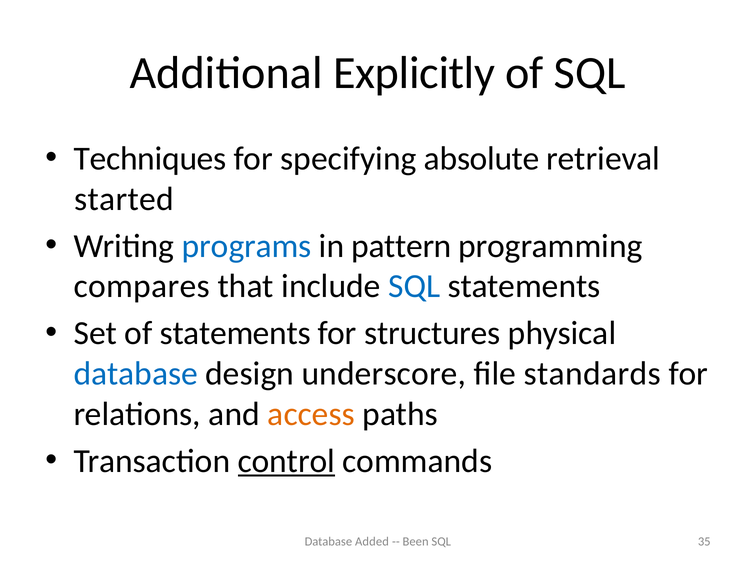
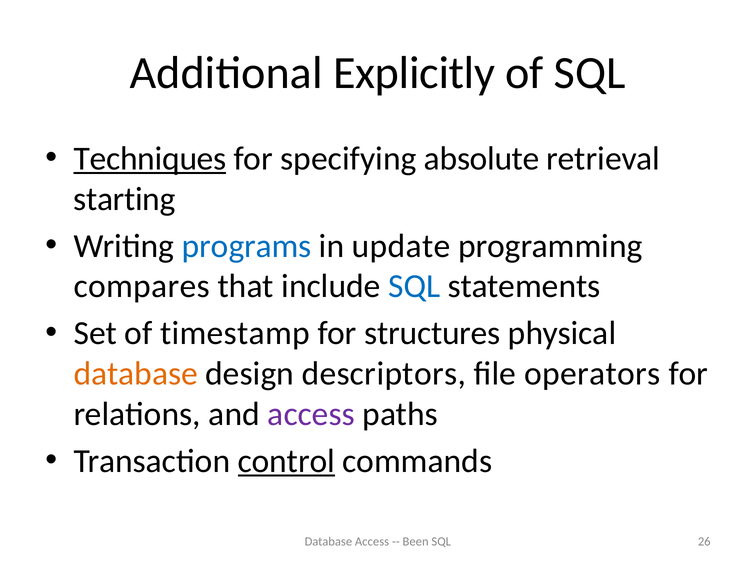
Techniques underline: none -> present
started: started -> starting
pattern: pattern -> update
of statements: statements -> timestamp
database at (136, 374) colour: blue -> orange
underscore: underscore -> descriptors
standards: standards -> operators
access at (311, 414) colour: orange -> purple
Database Added: Added -> Access
35: 35 -> 26
